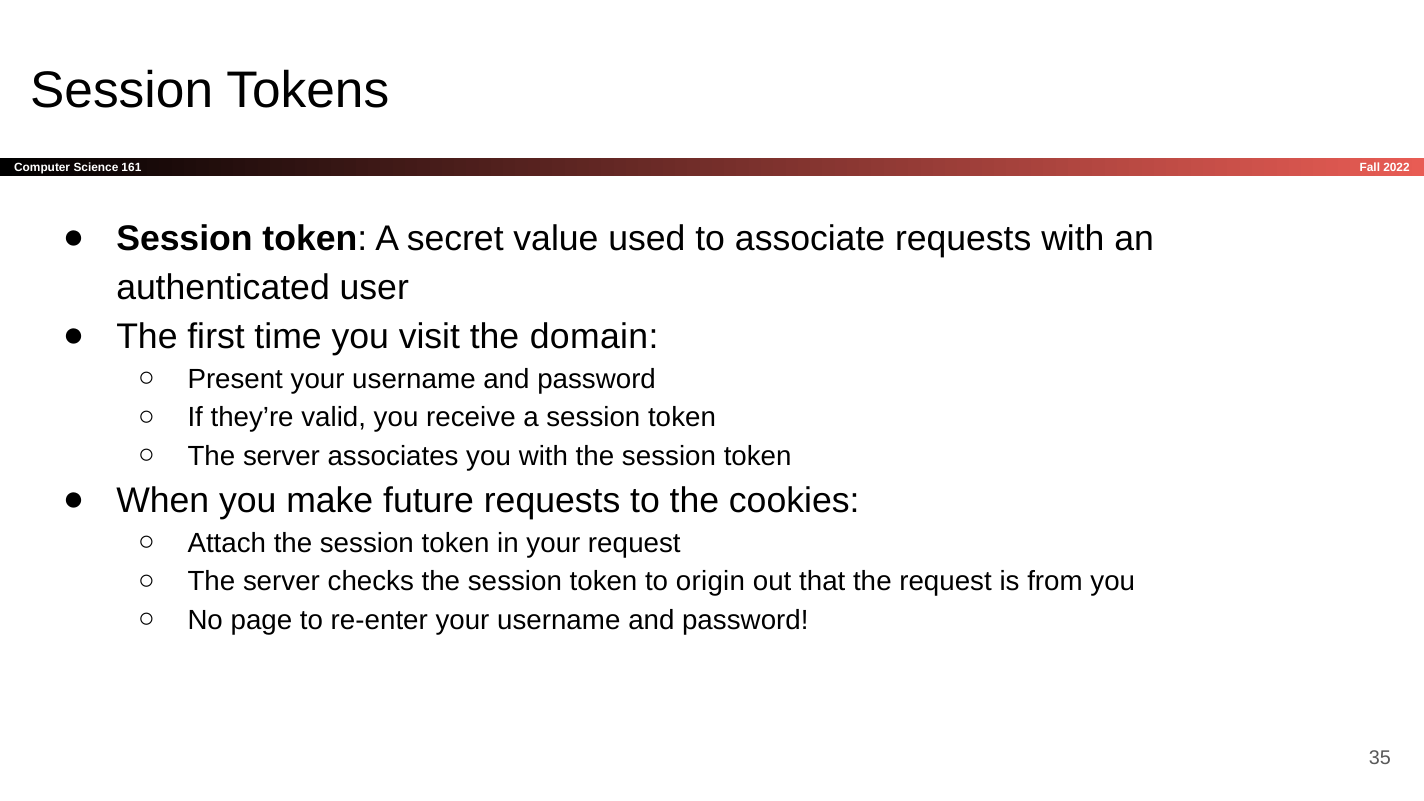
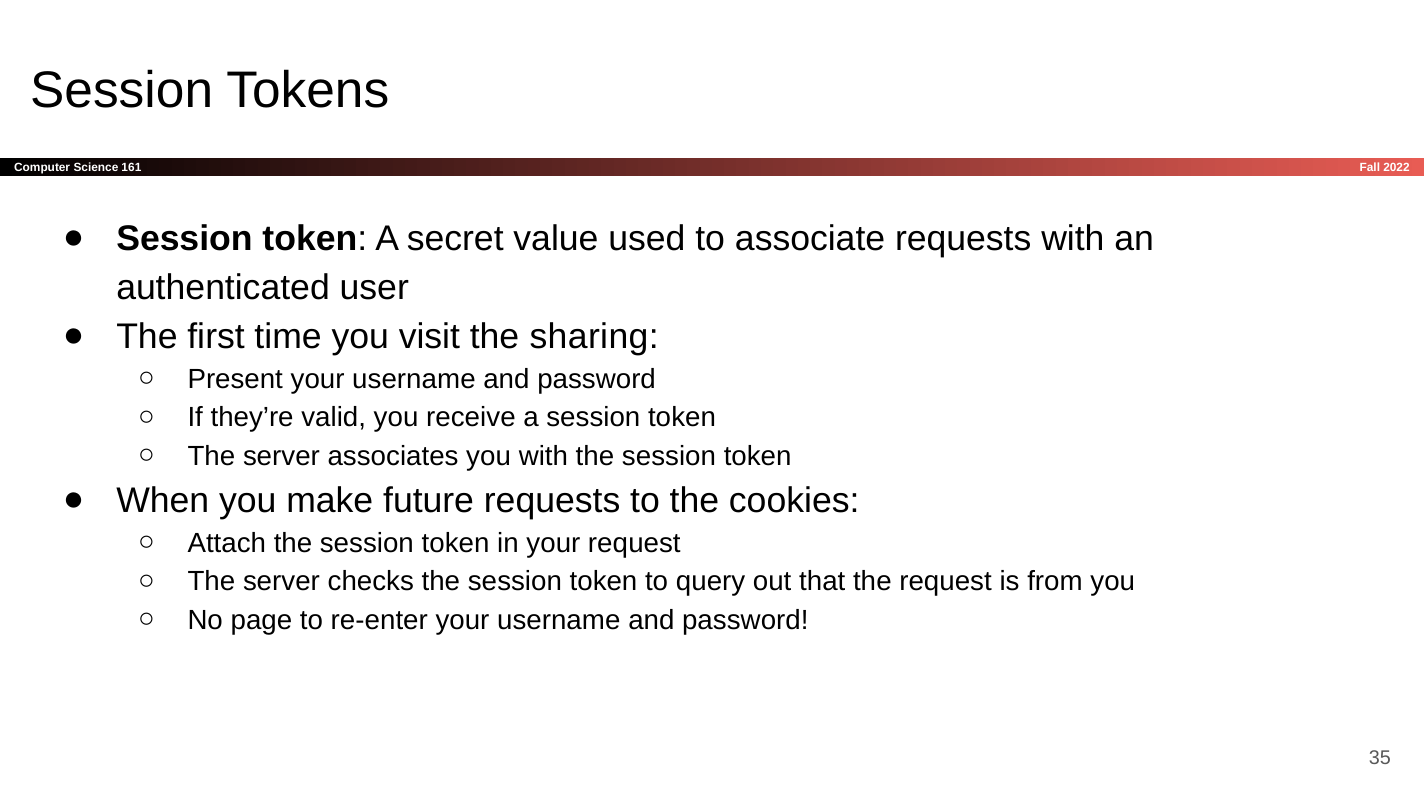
domain: domain -> sharing
origin: origin -> query
